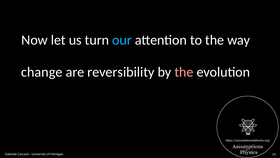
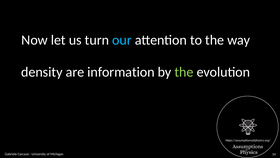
change: change -> density
reversibility: reversibility -> information
the at (184, 72) colour: pink -> light green
